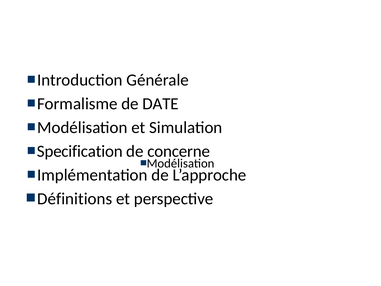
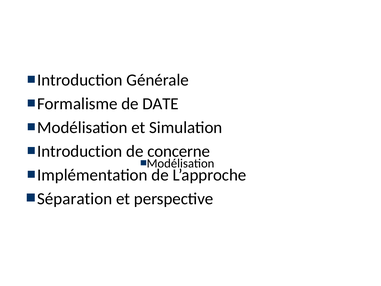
Specification at (80, 151): Specification -> Introduction
Définitions: Définitions -> Séparation
